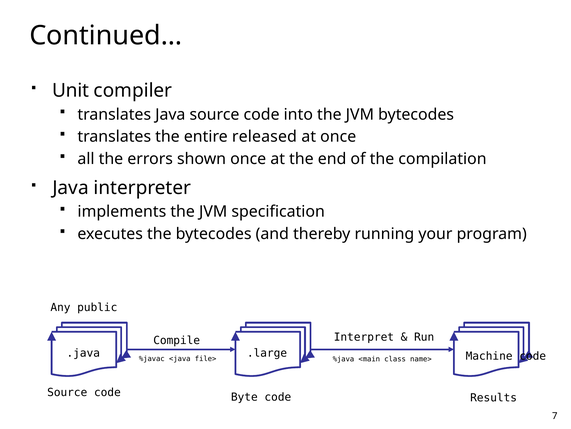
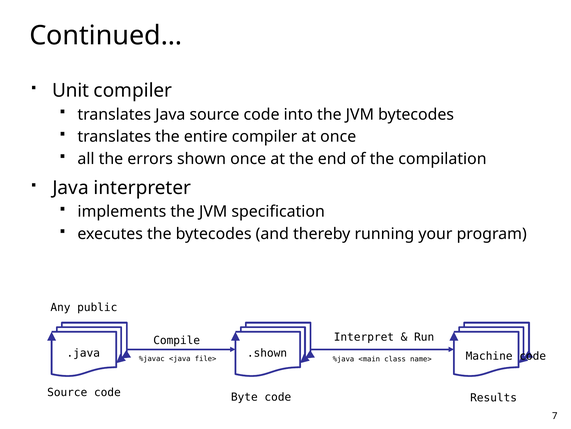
entire released: released -> compiler
.large: .large -> .shown
